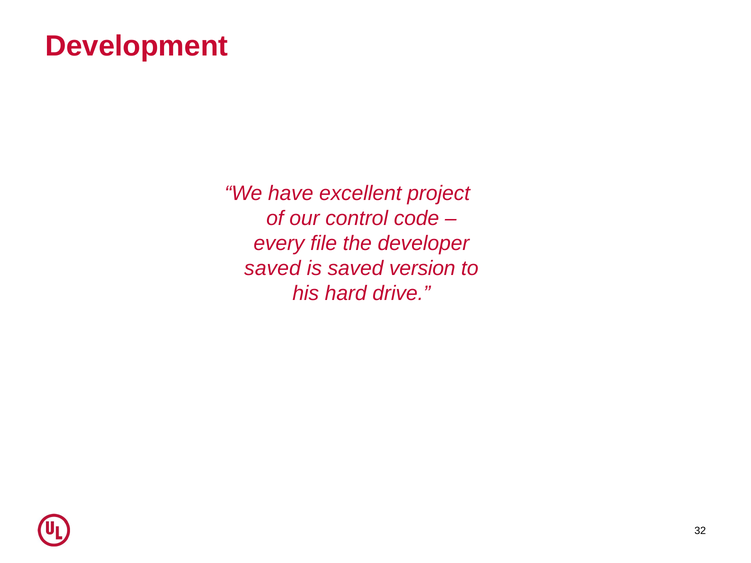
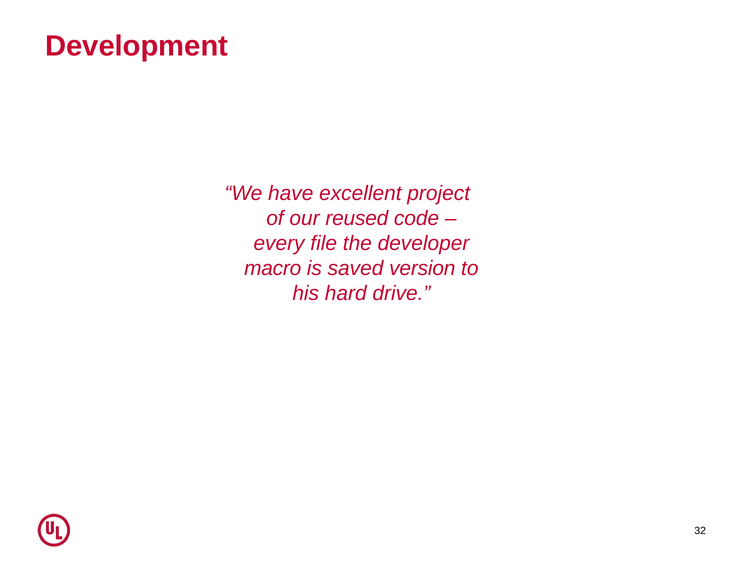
control: control -> reused
saved at (272, 269): saved -> macro
